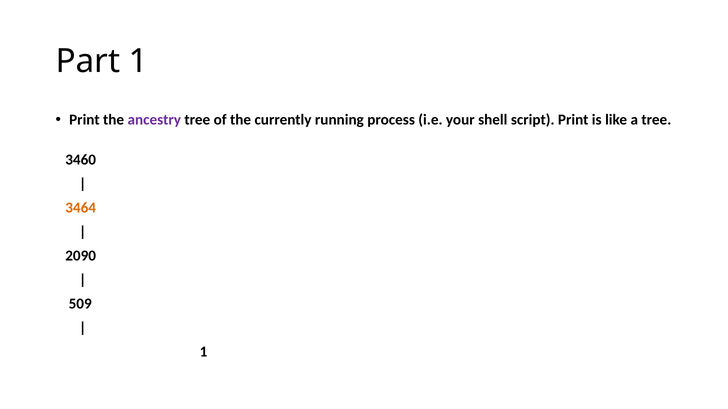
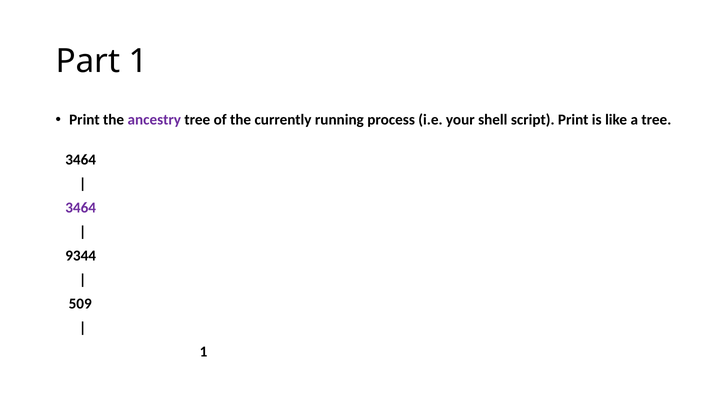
3460 at (81, 160): 3460 -> 3464
3464 at (81, 208) colour: orange -> purple
2090: 2090 -> 9344
